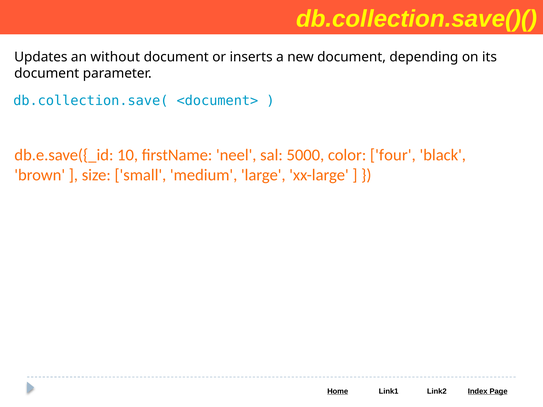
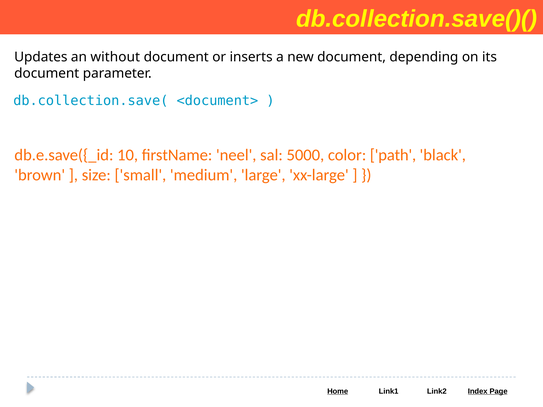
four: four -> path
